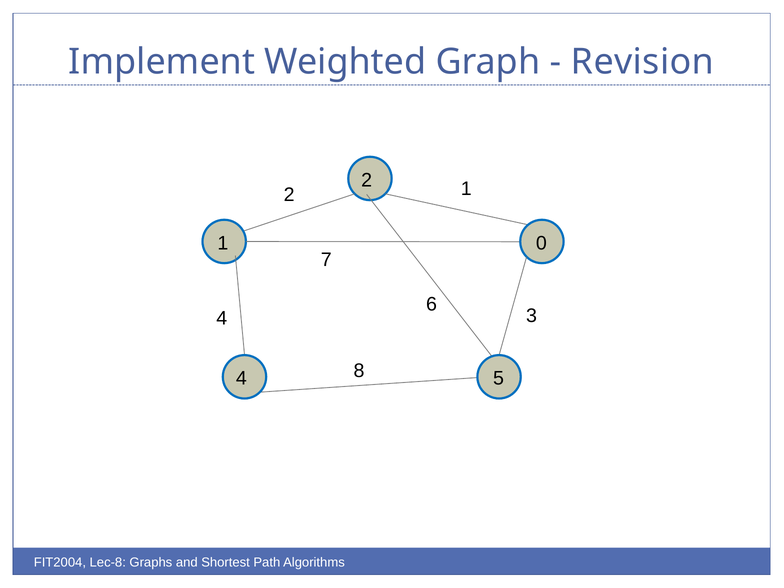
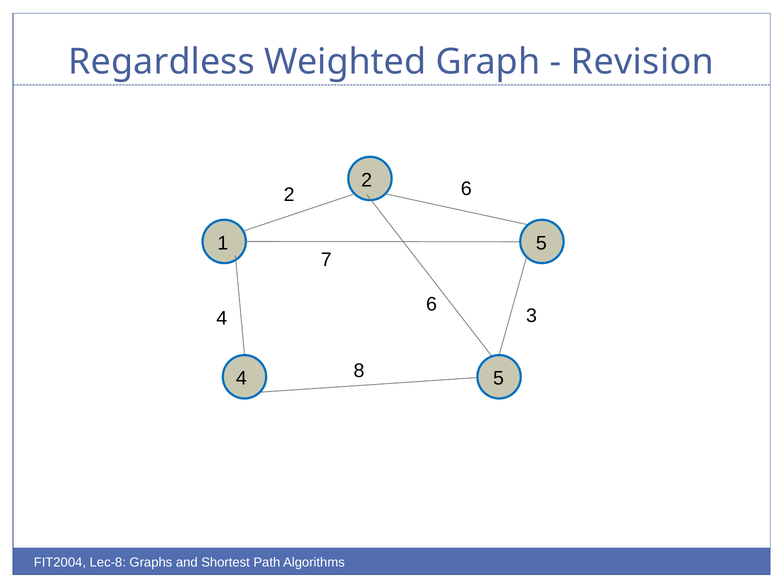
Implement: Implement -> Regardless
1 at (466, 189): 1 -> 6
1 0: 0 -> 5
